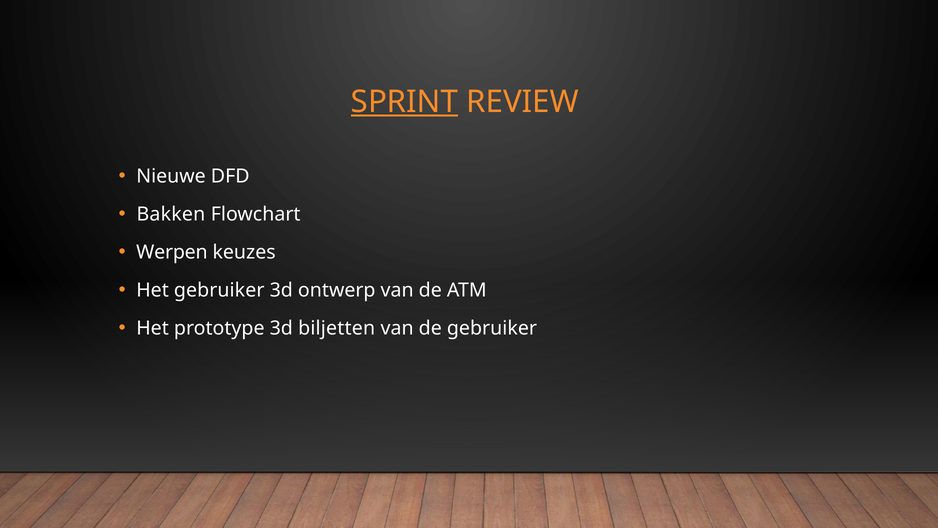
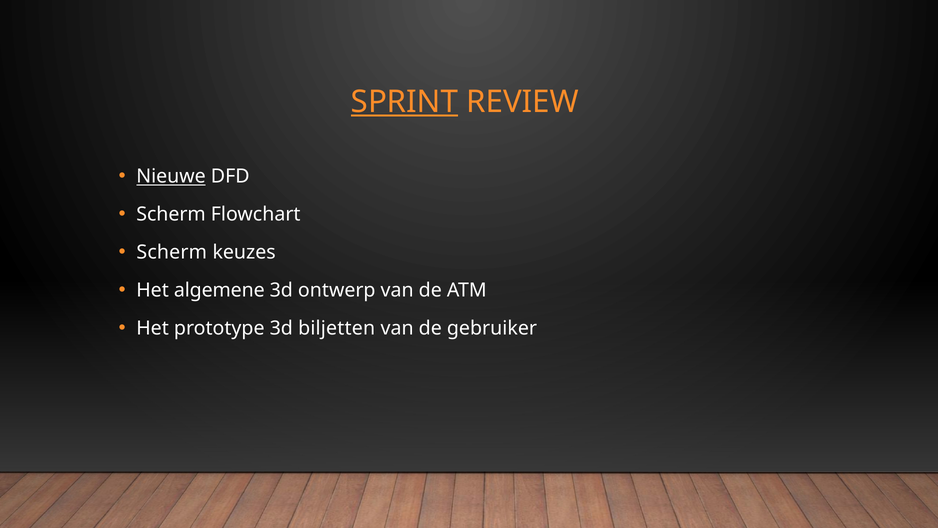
Nieuwe underline: none -> present
Bakken at (171, 214): Bakken -> Scherm
Werpen at (172, 252): Werpen -> Scherm
Het gebruiker: gebruiker -> algemene
